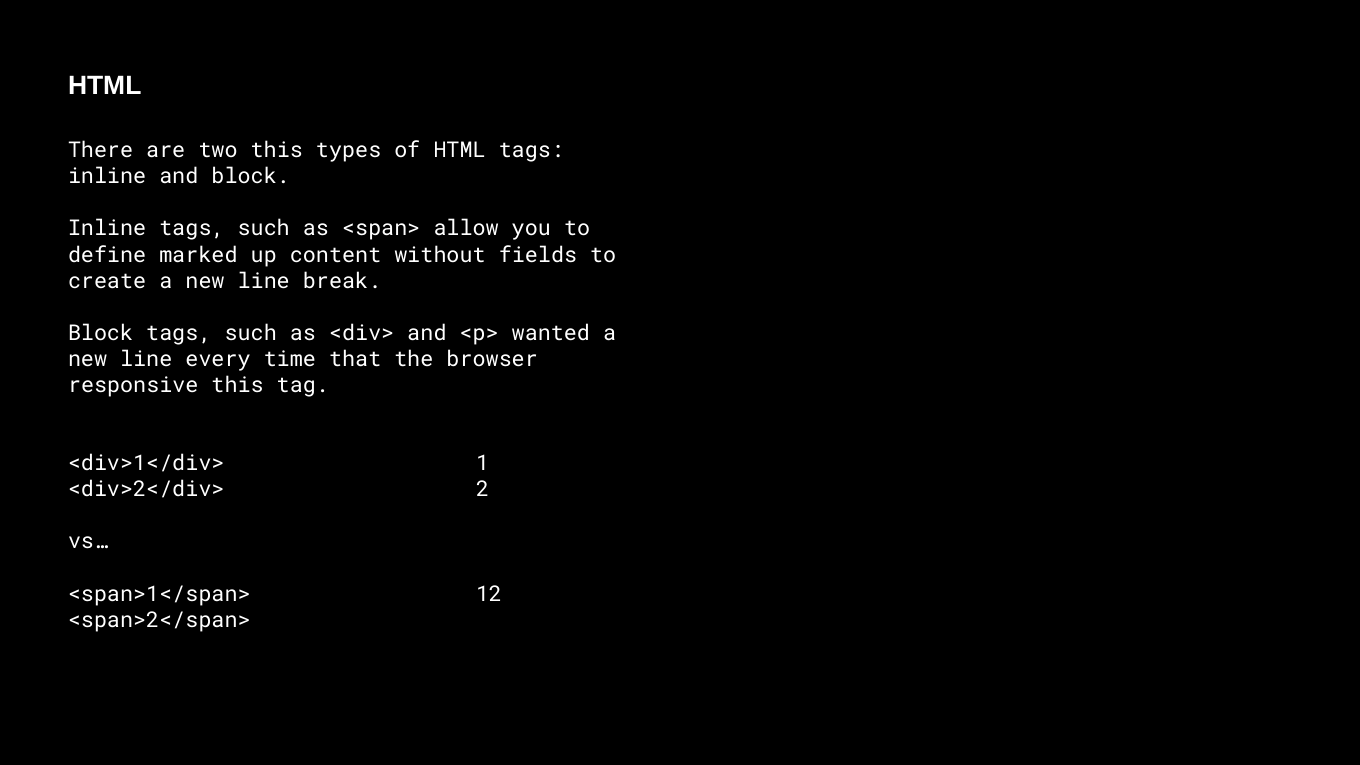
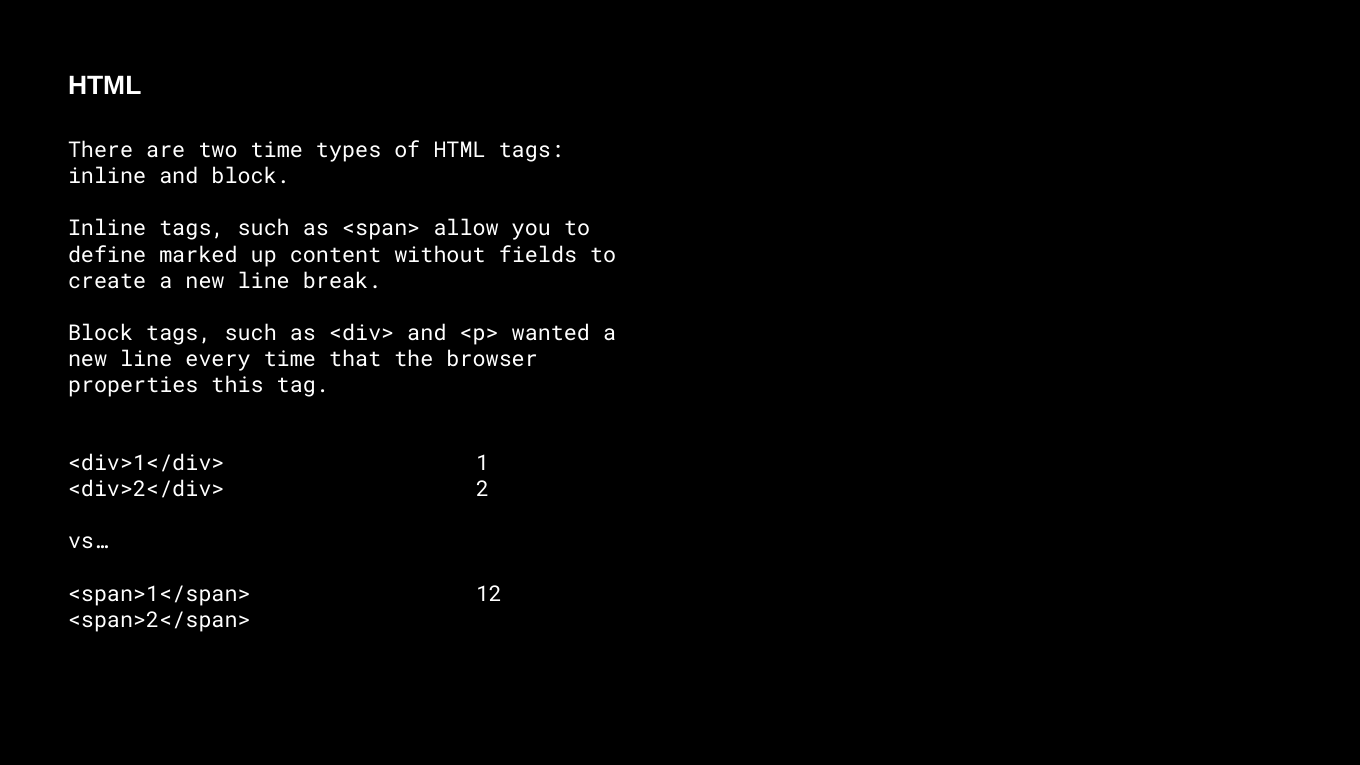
two this: this -> time
responsive: responsive -> properties
